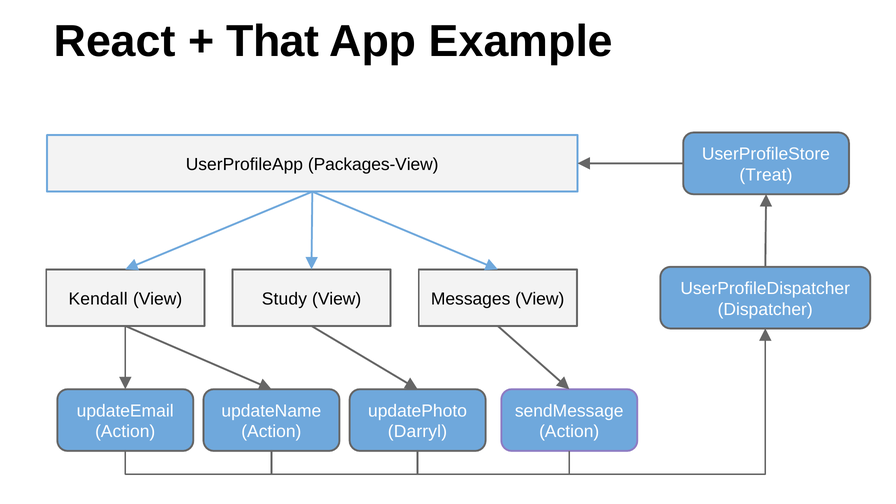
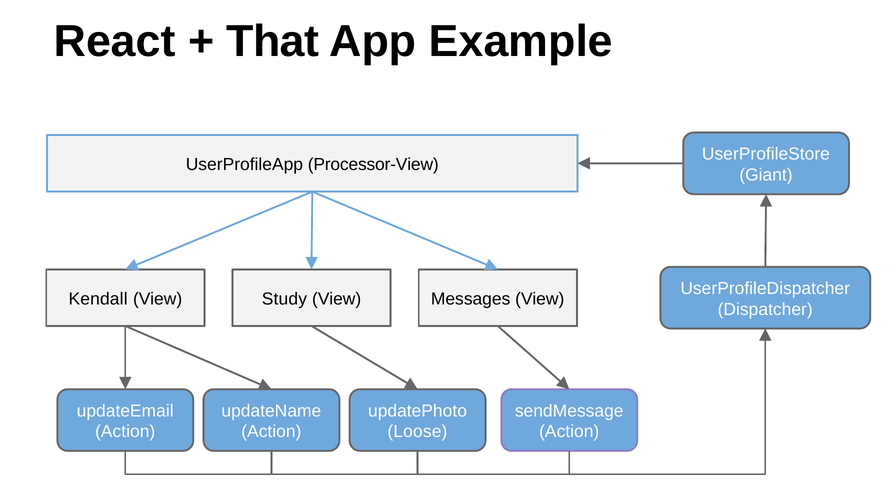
Packages-View: Packages-View -> Processor-View
Treat: Treat -> Giant
Darryl: Darryl -> Loose
